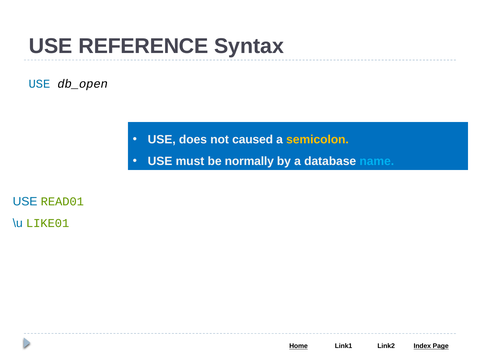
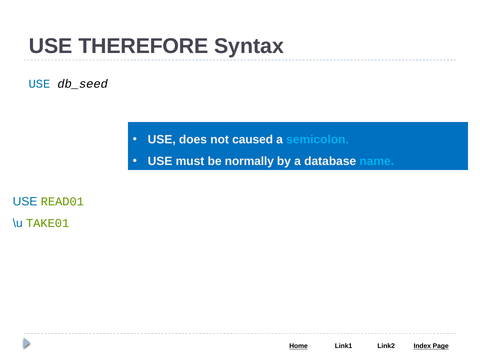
REFERENCE: REFERENCE -> THEREFORE
db_open: db_open -> db_seed
semicolon colour: yellow -> light blue
LIKE01: LIKE01 -> TAKE01
